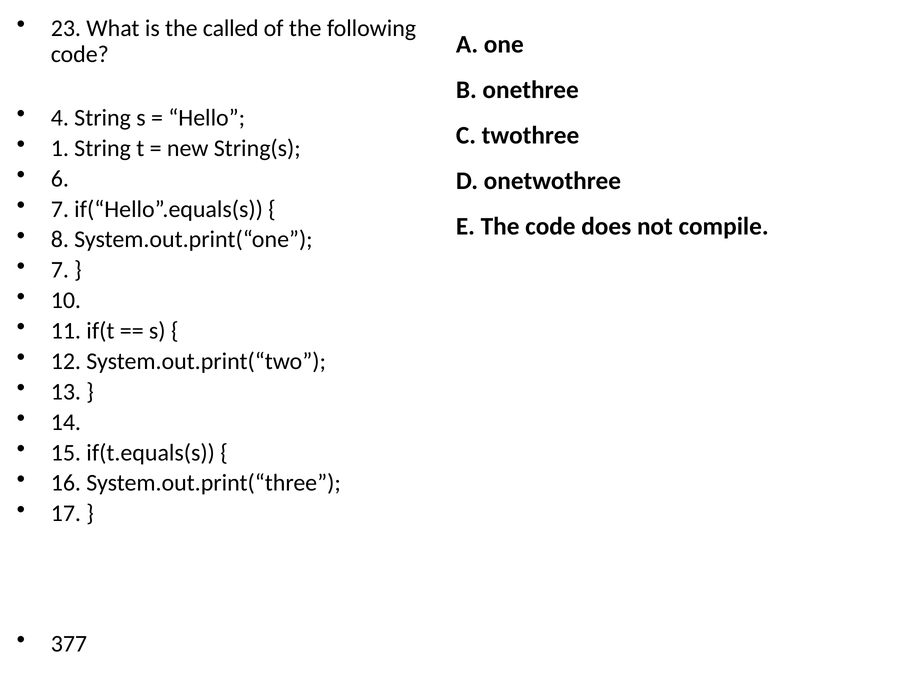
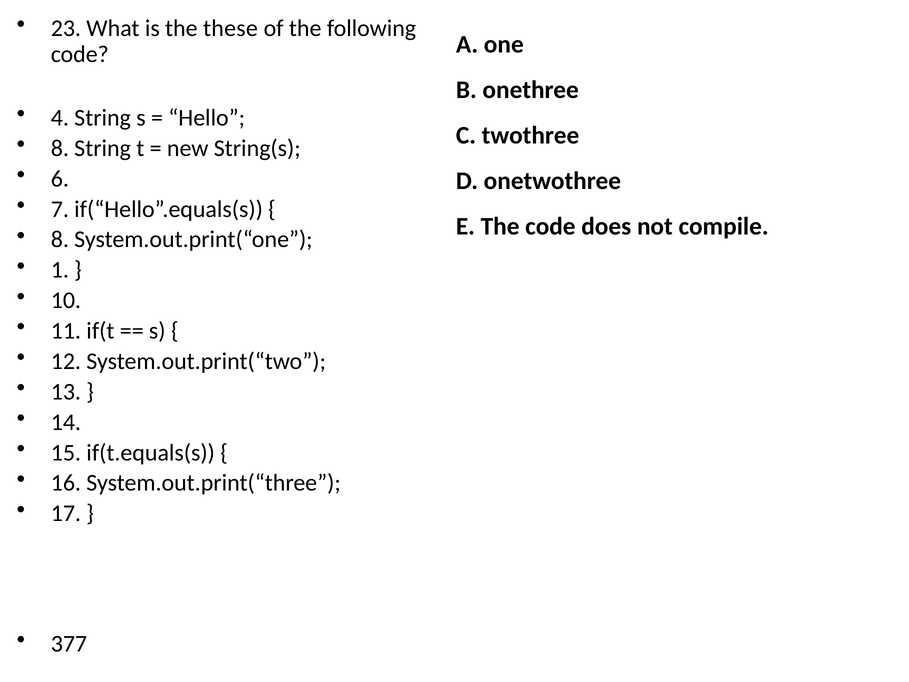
called: called -> these
1 at (60, 148): 1 -> 8
7 at (60, 270): 7 -> 1
